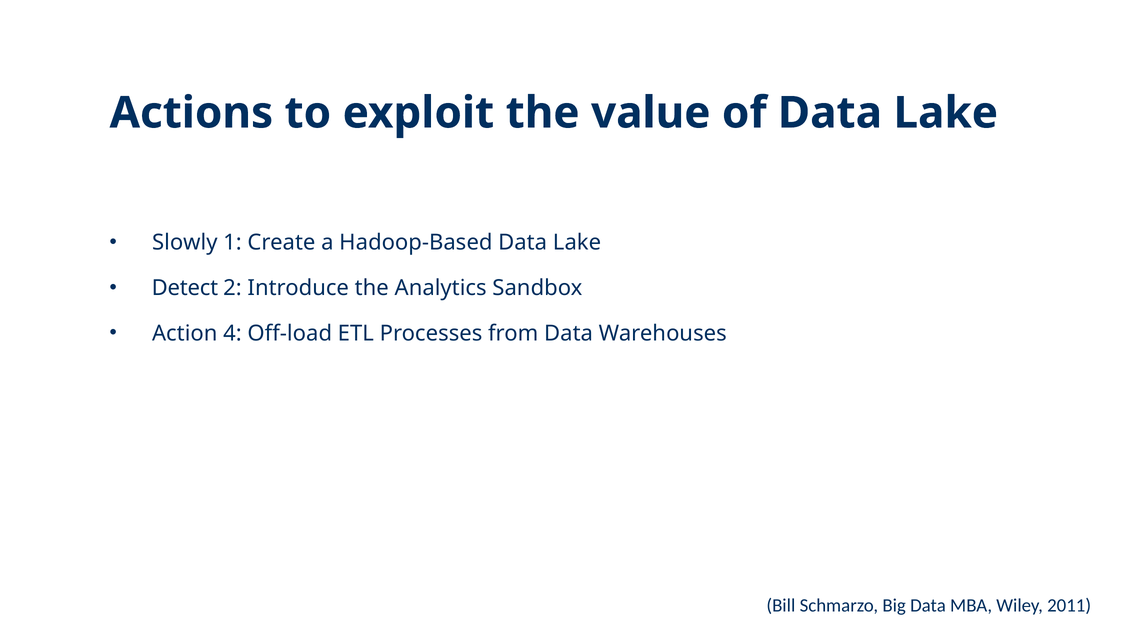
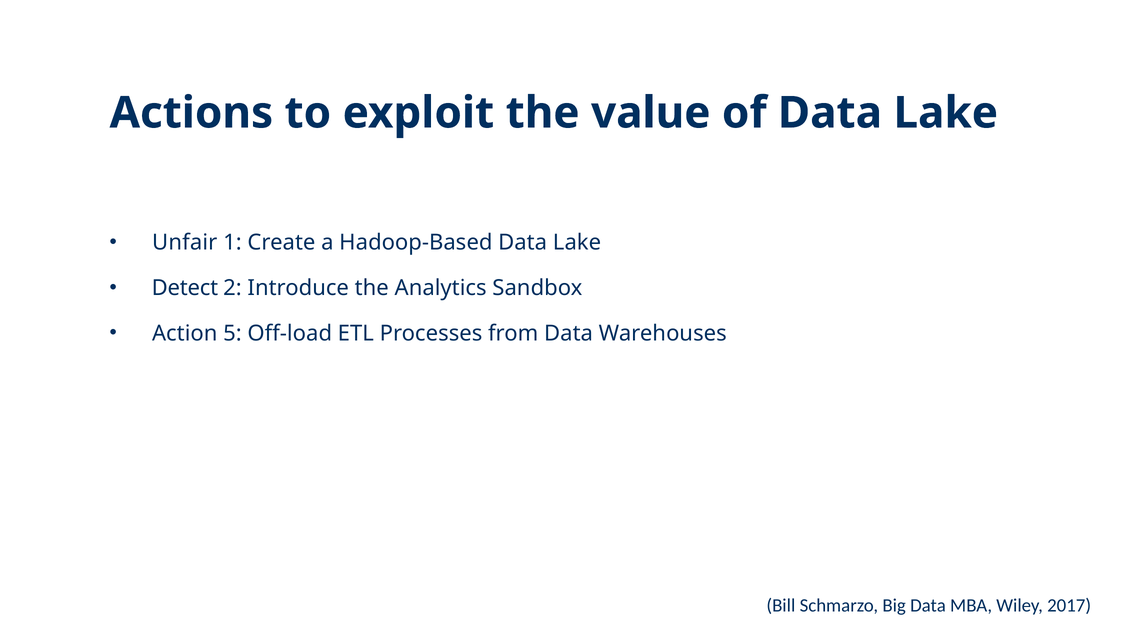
Slowly: Slowly -> Unfair
4: 4 -> 5
2011: 2011 -> 2017
